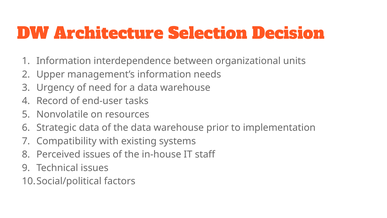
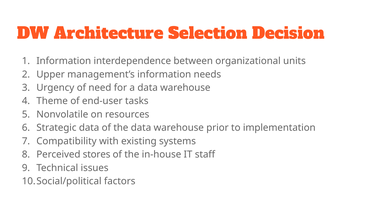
Record: Record -> Theme
Perceived issues: issues -> stores
